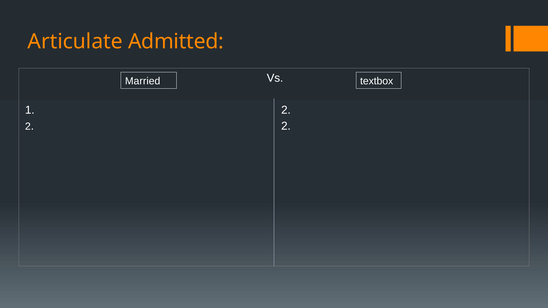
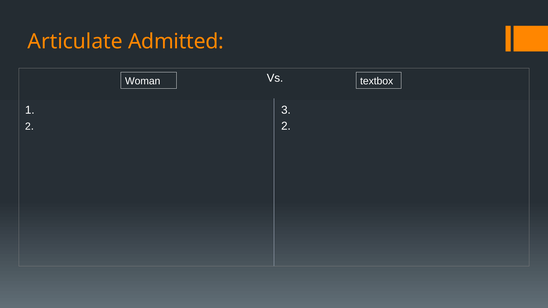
Married: Married -> Woman
1 2: 2 -> 3
